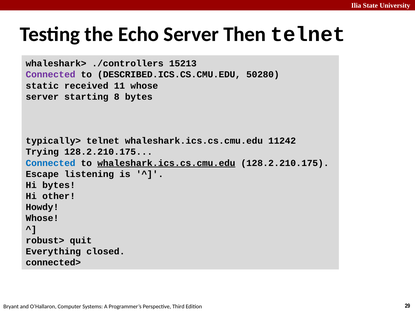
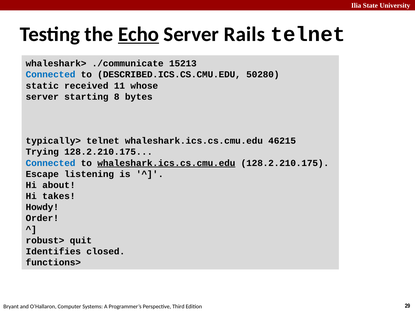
Echo underline: none -> present
Then: Then -> Rails
./controllers: ./controllers -> ./communicate
Connected at (51, 75) colour: purple -> blue
11242: 11242 -> 46215
Hi bytes: bytes -> about
other: other -> takes
Whose at (42, 218): Whose -> Order
Everything: Everything -> Identifies
connected>: connected> -> functions>
